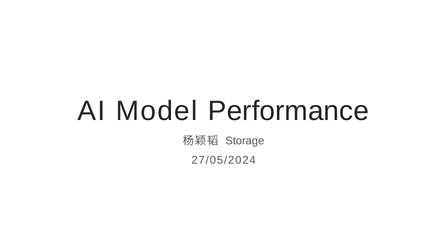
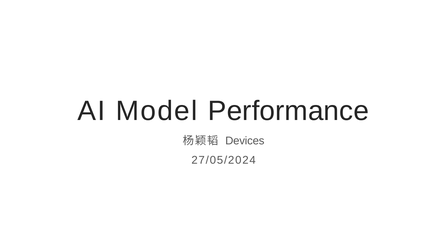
Storage: Storage -> Devices
